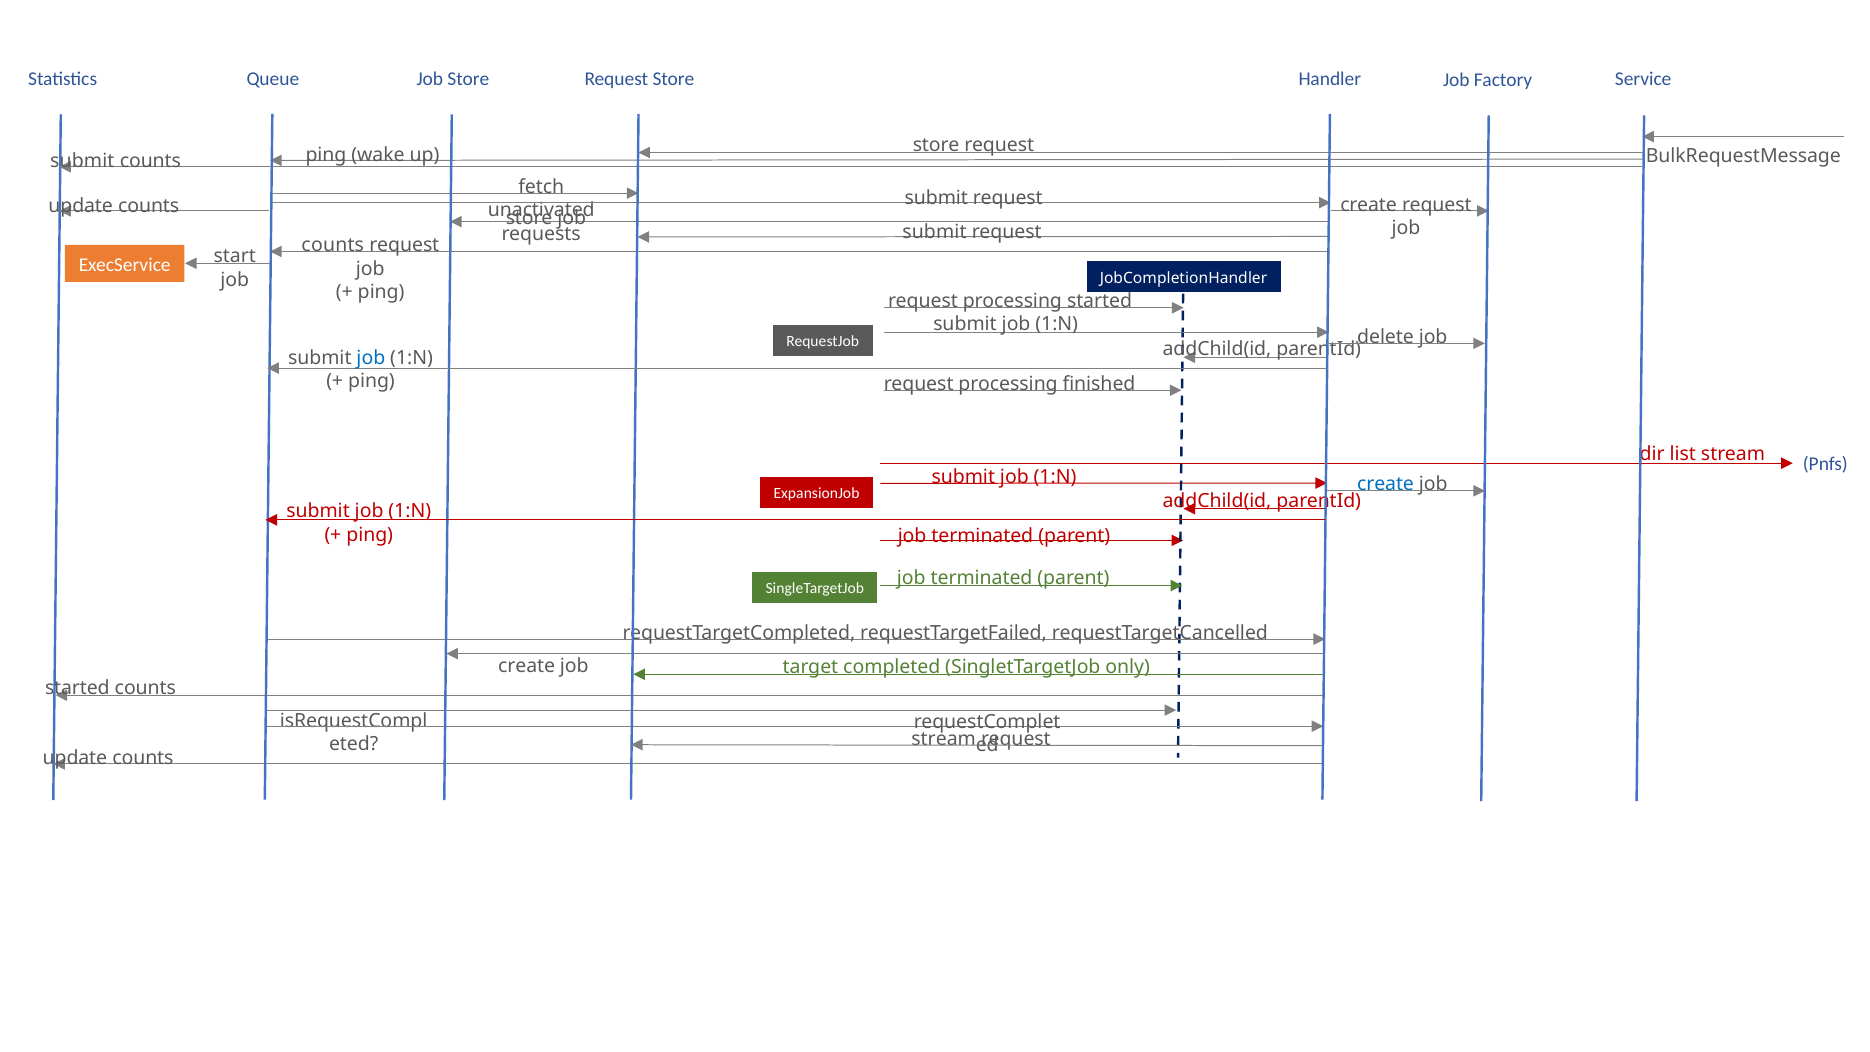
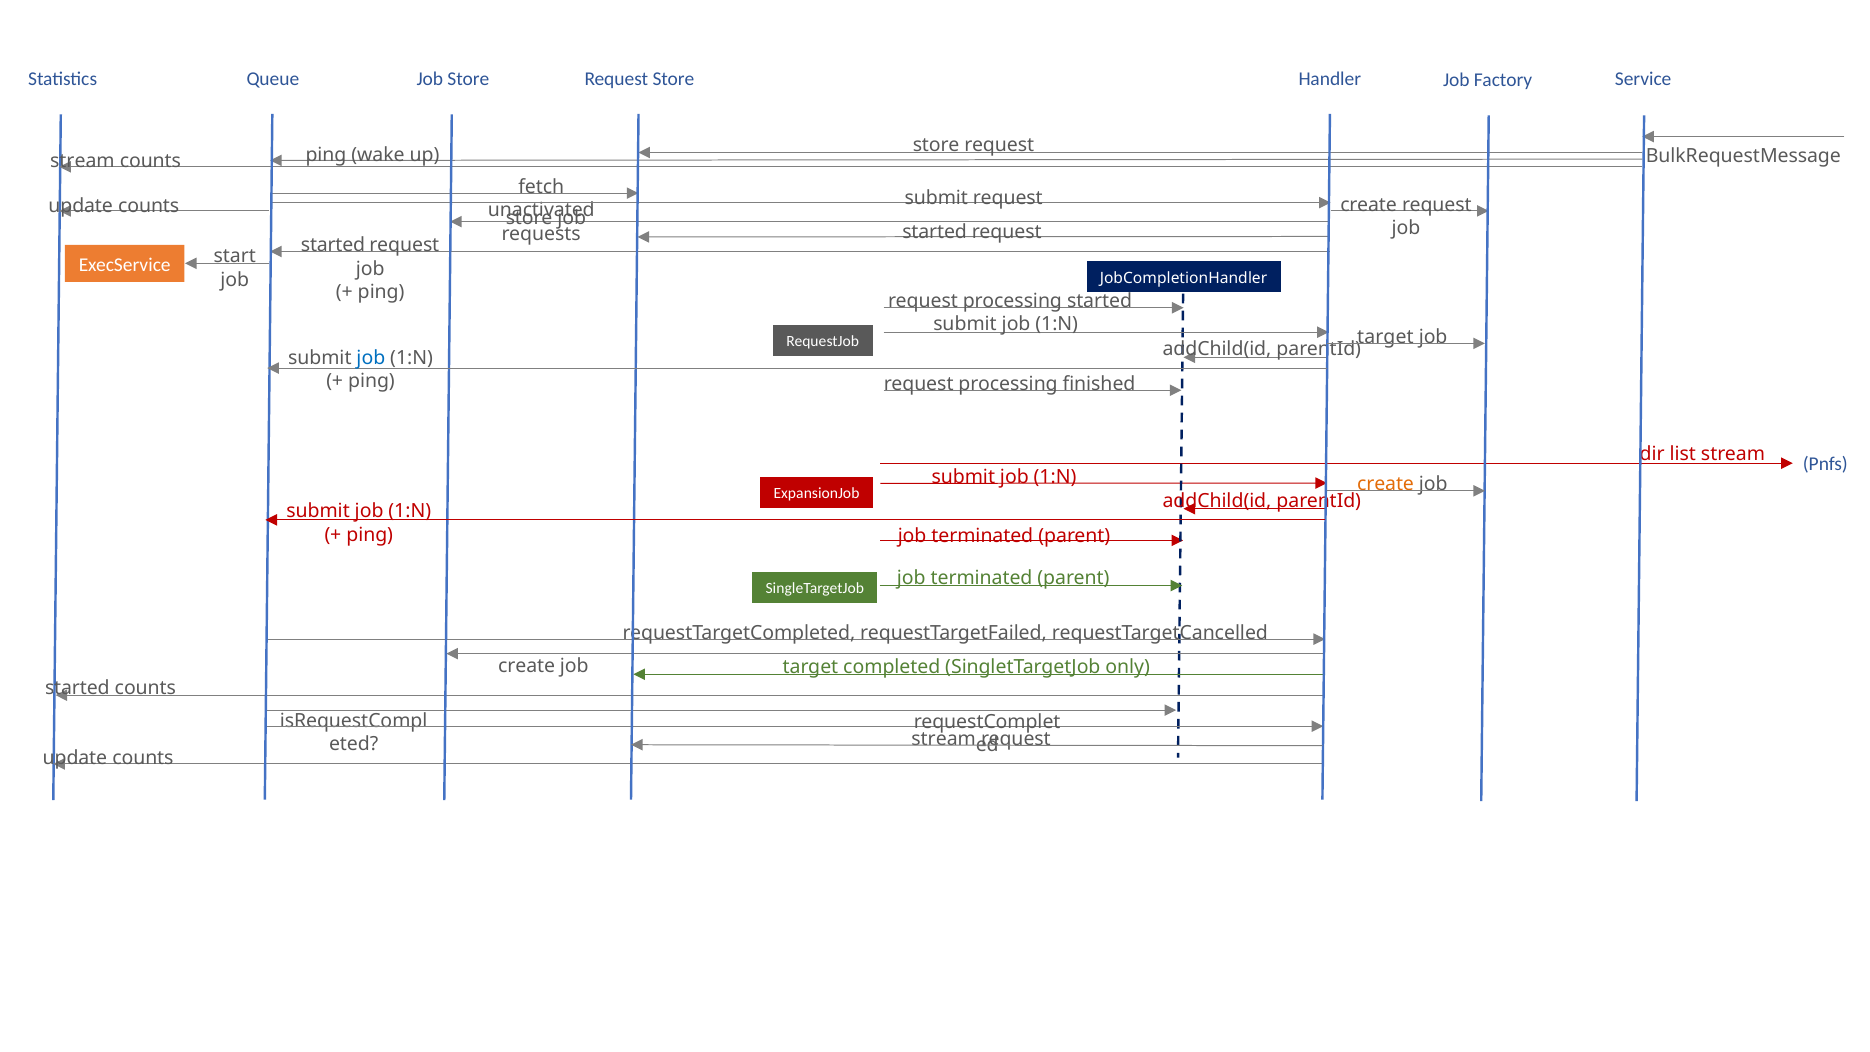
submit at (82, 162): submit -> stream
submit at (934, 232): submit -> started
counts at (333, 245): counts -> started
delete at (1386, 337): delete -> target
create at (1386, 484) colour: blue -> orange
